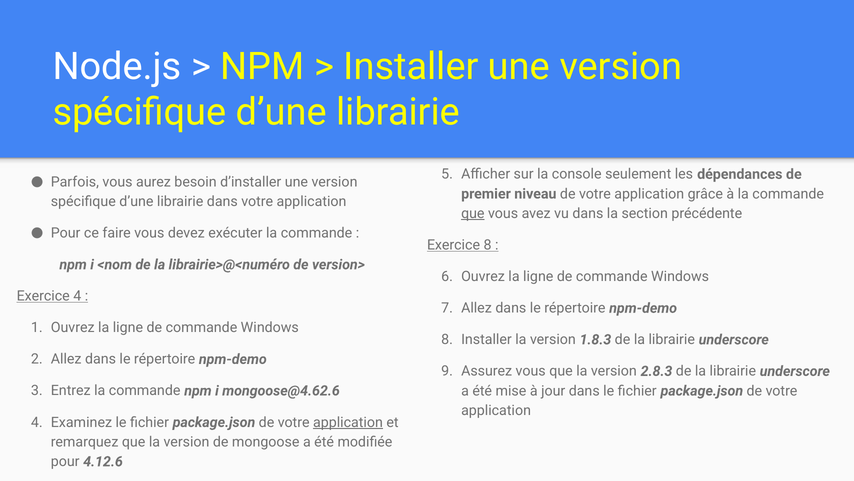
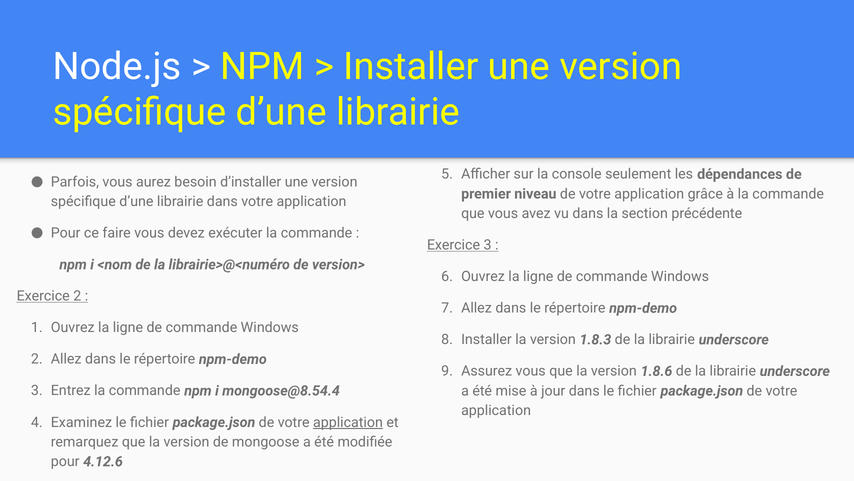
que at (473, 213) underline: present -> none
Exercice 8: 8 -> 3
Exercice 4: 4 -> 2
2.8.3: 2.8.3 -> 1.8.6
mongoose@4.62.6: mongoose@4.62.6 -> mongoose@8.54.4
